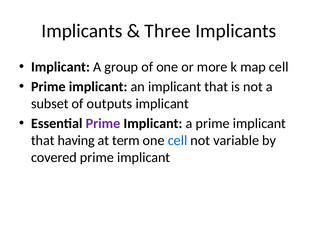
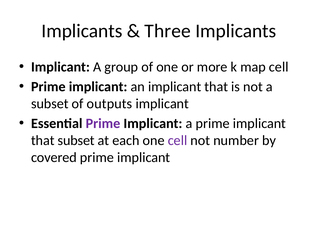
that having: having -> subset
term: term -> each
cell at (178, 140) colour: blue -> purple
variable: variable -> number
